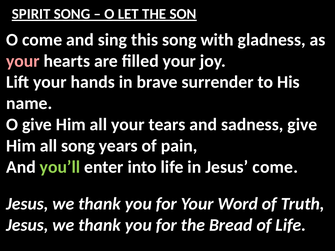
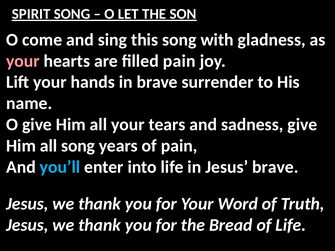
filled your: your -> pain
you’ll colour: light green -> light blue
Jesus come: come -> brave
